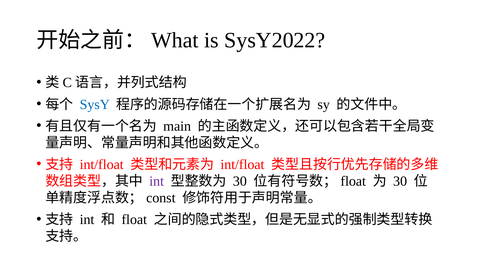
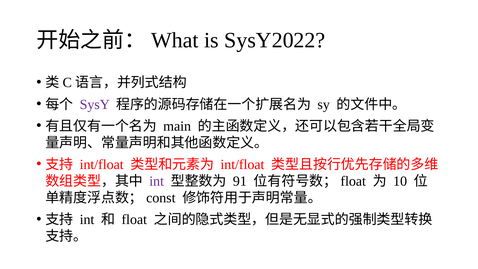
SysY colour: blue -> purple
30 at (240, 181): 30 -> 91
30 at (400, 181): 30 -> 10
